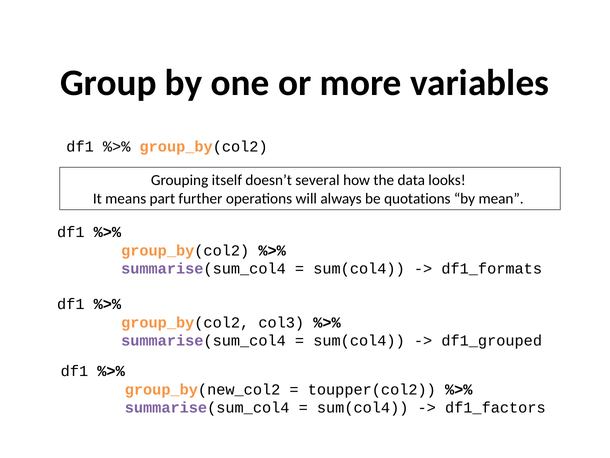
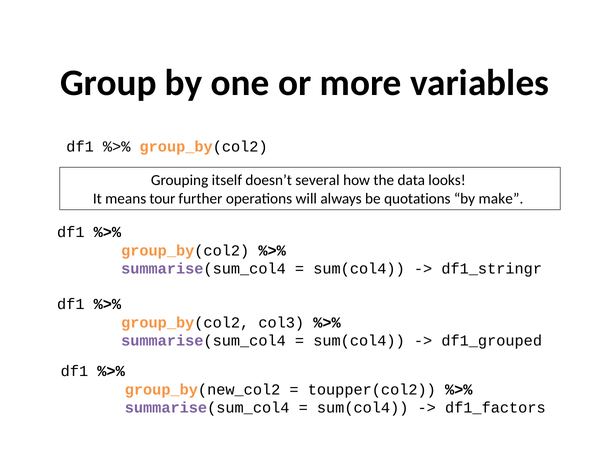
part: part -> tour
mean: mean -> make
df1_formats: df1_formats -> df1_stringr
